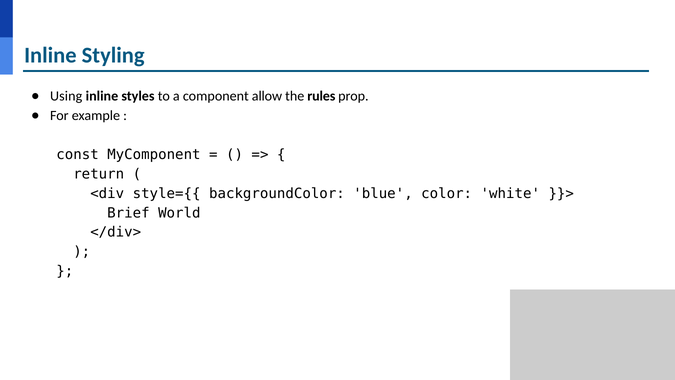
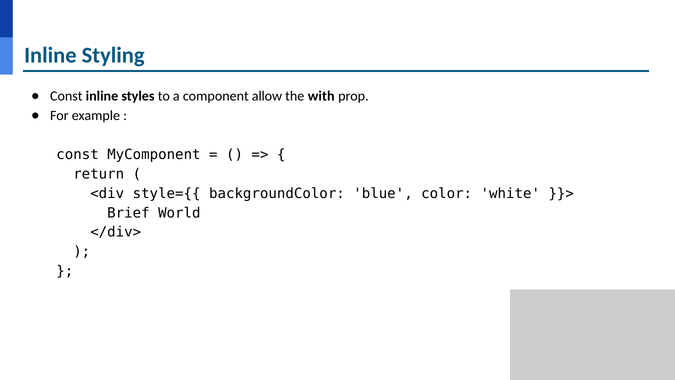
Using at (66, 96): Using -> Const
rules: rules -> with
